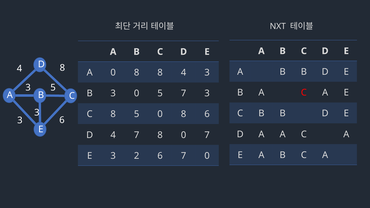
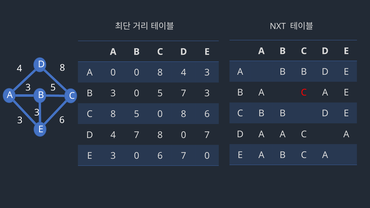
A 0 8: 8 -> 0
E 3 2: 2 -> 0
